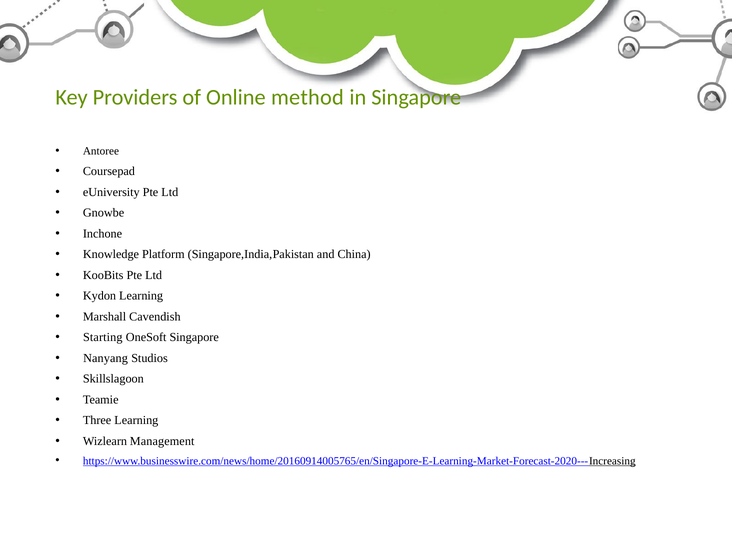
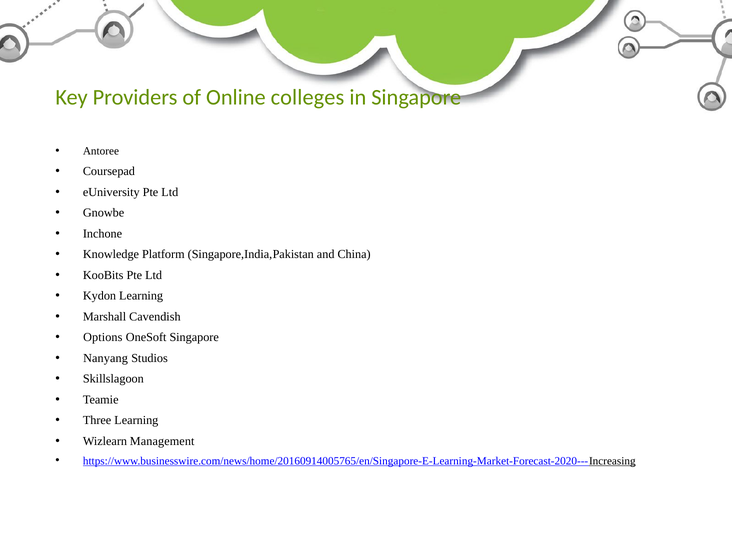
method: method -> colleges
Starting: Starting -> Options
